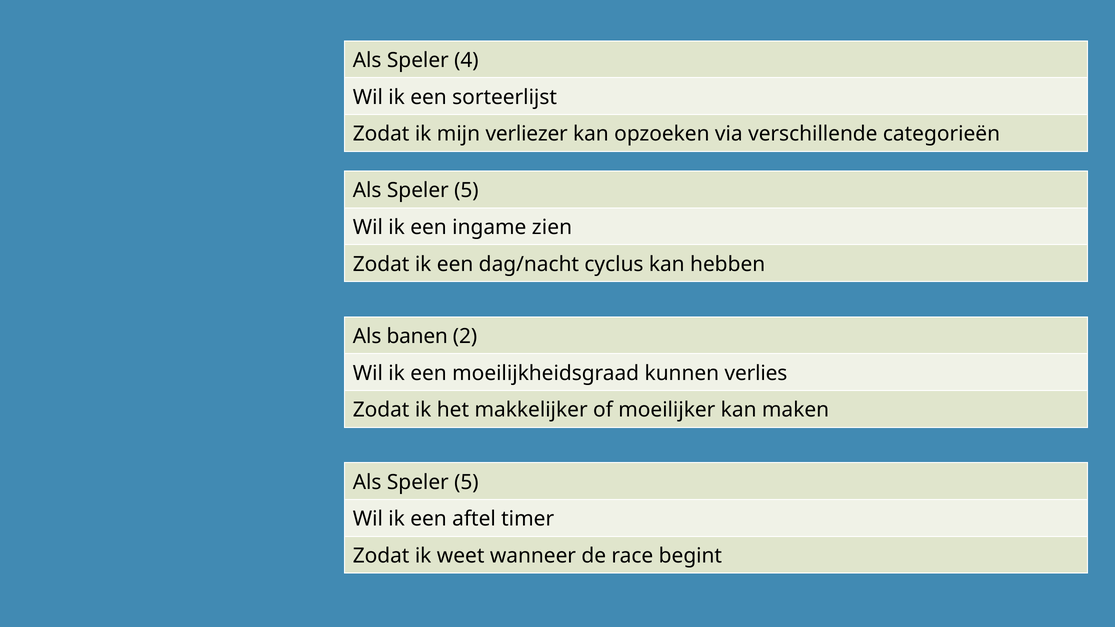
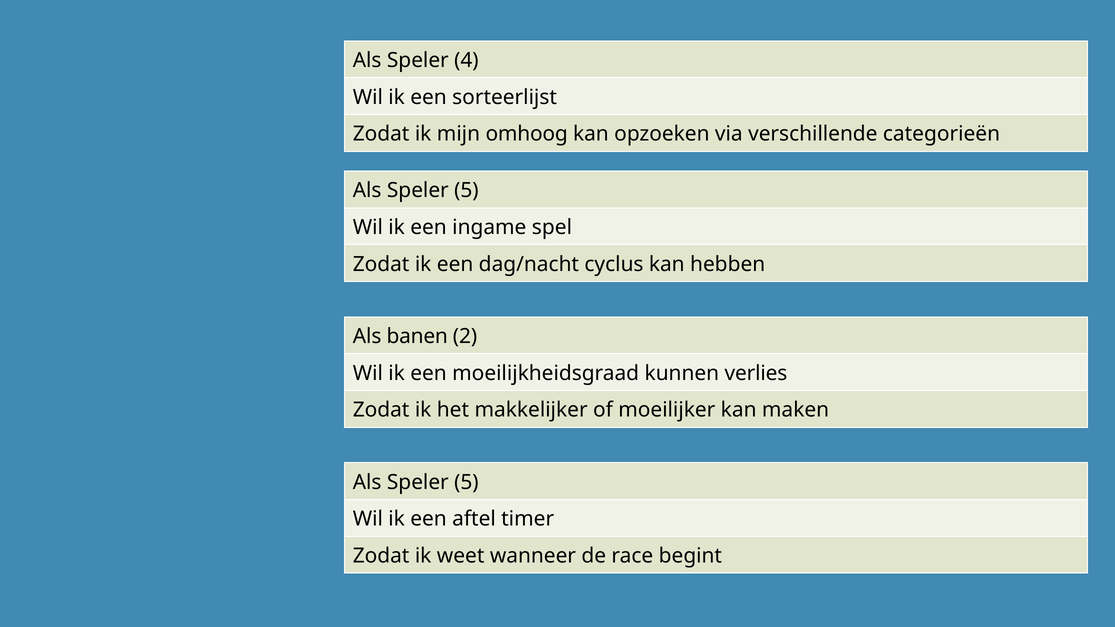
verliezer: verliezer -> omhoog
zien: zien -> spel
